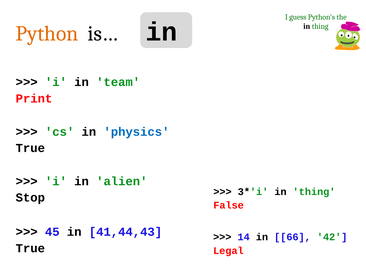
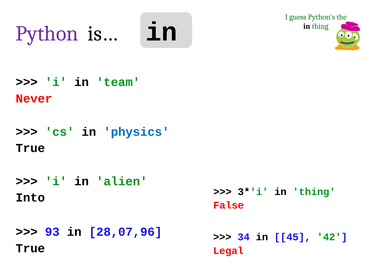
Python colour: orange -> purple
Print: Print -> Never
Stop: Stop -> Into
45: 45 -> 93
41,44,43: 41,44,43 -> 28,07,96
14: 14 -> 34
66: 66 -> 45
